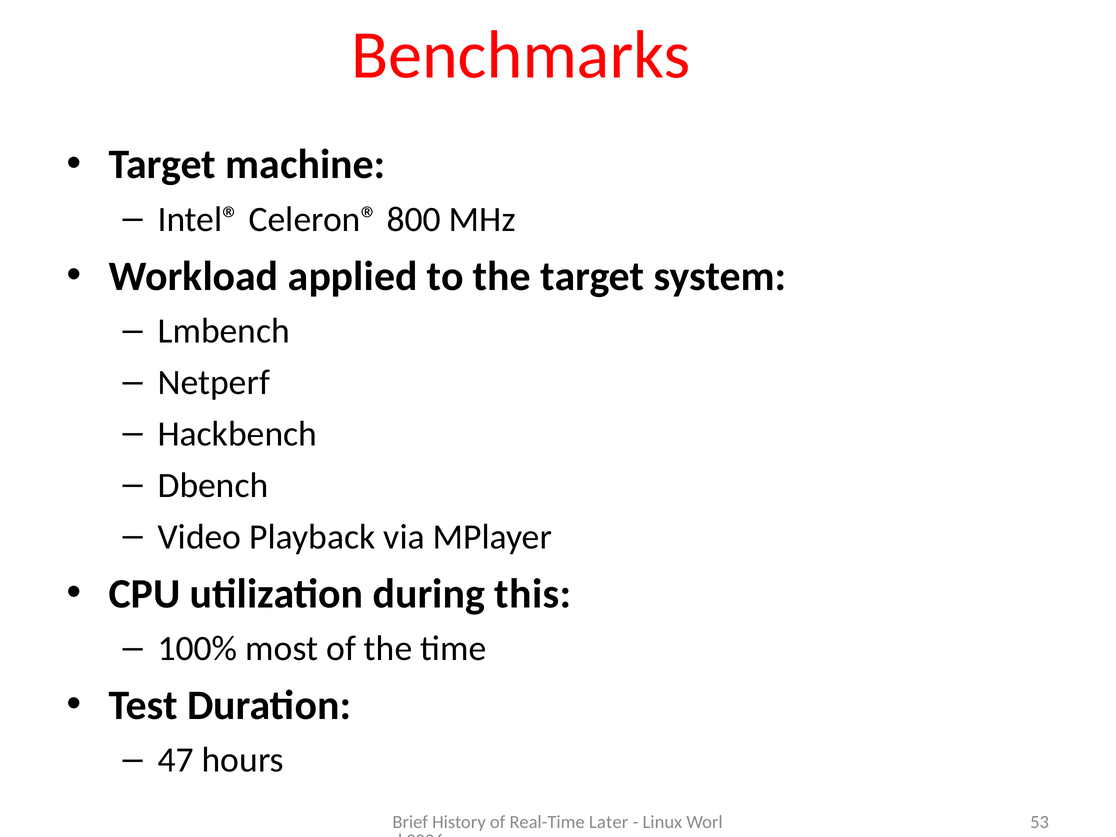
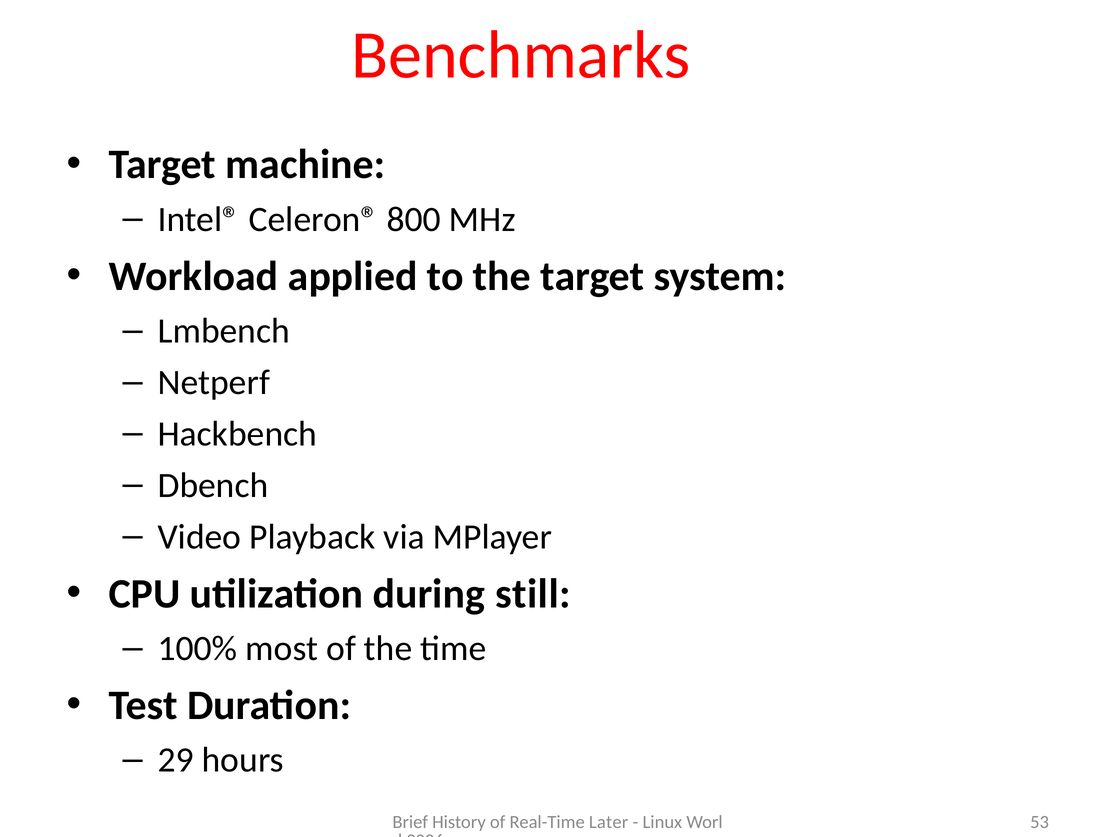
this: this -> still
47: 47 -> 29
